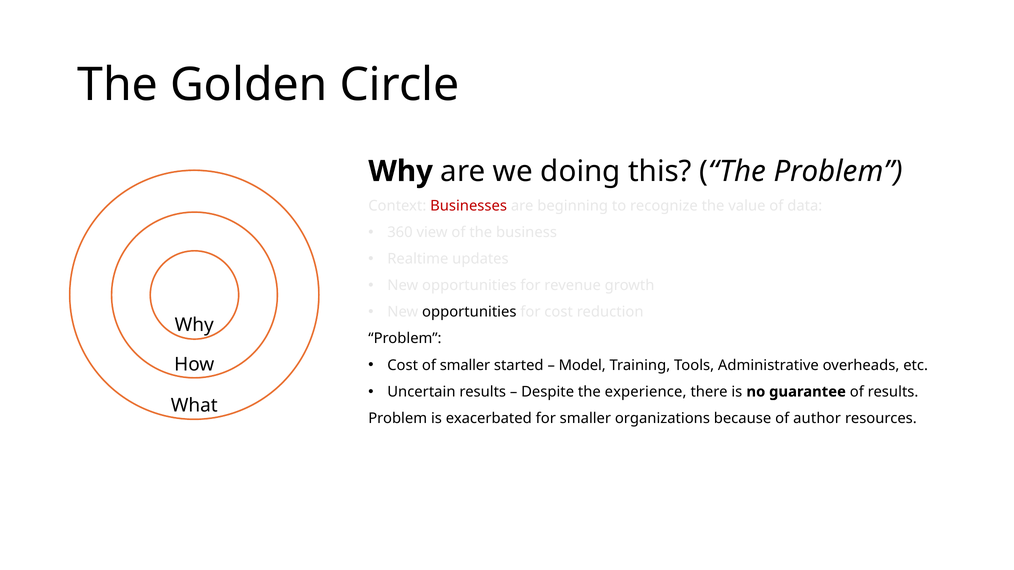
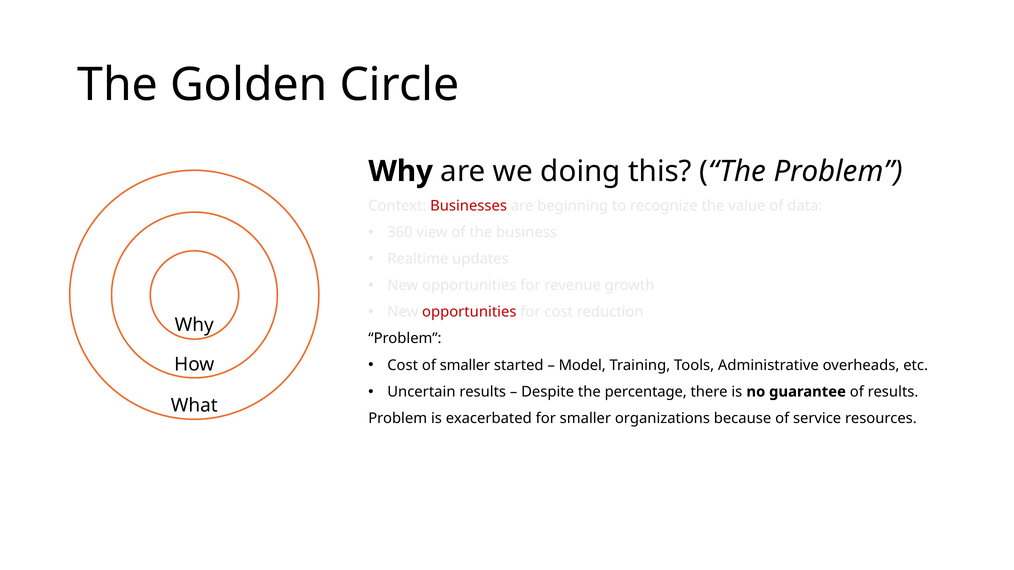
opportunities at (469, 312) colour: black -> red
experience: experience -> percentage
author: author -> service
